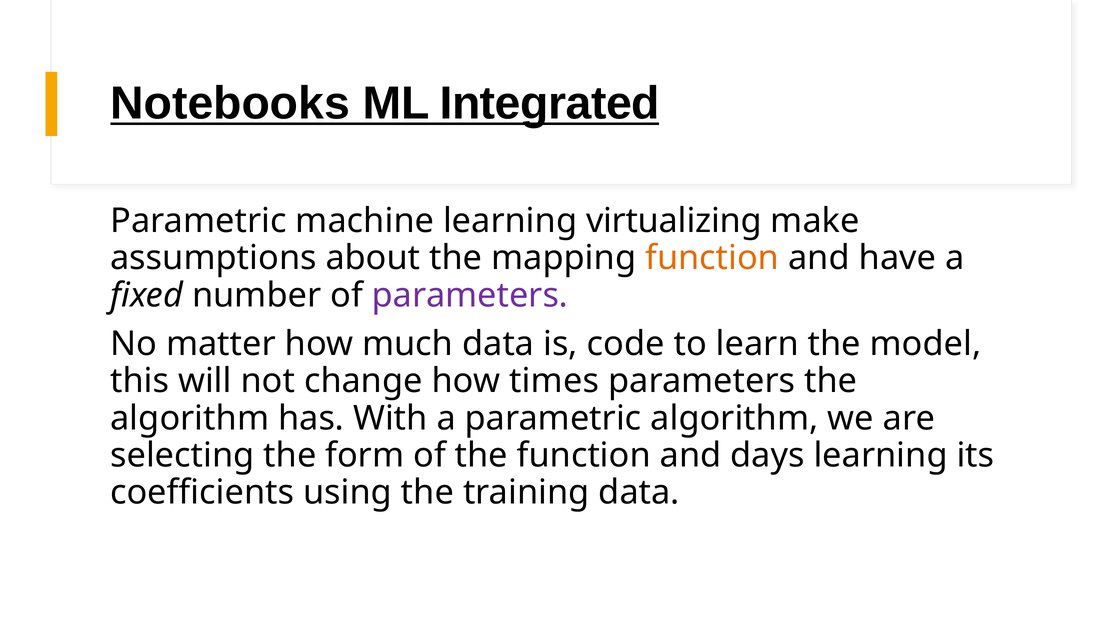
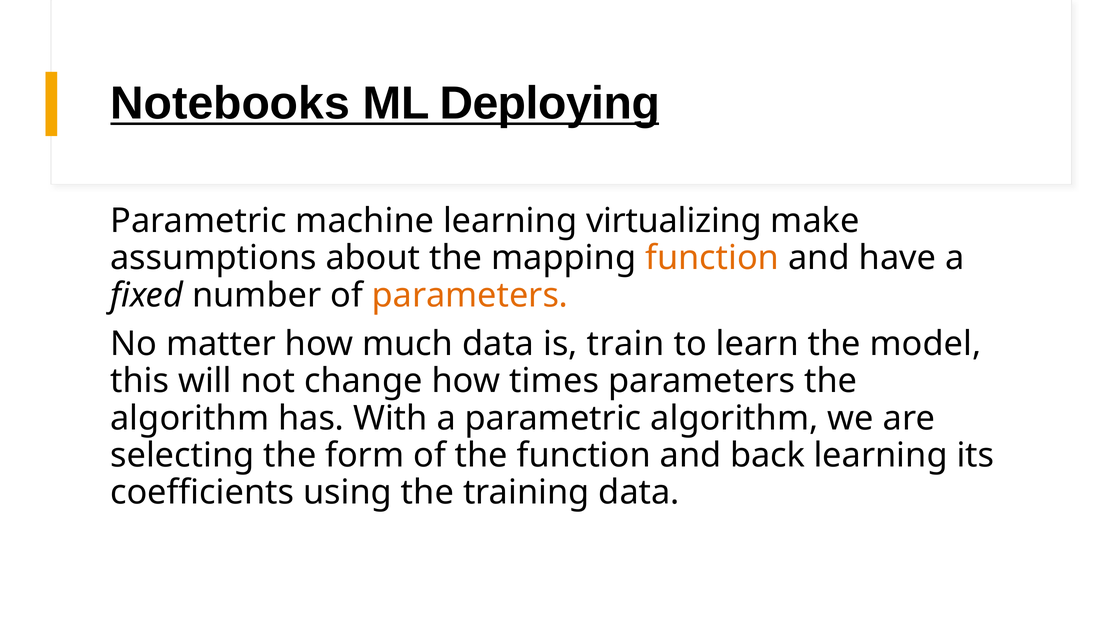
Integrated: Integrated -> Deploying
parameters at (470, 295) colour: purple -> orange
code: code -> train
days: days -> back
